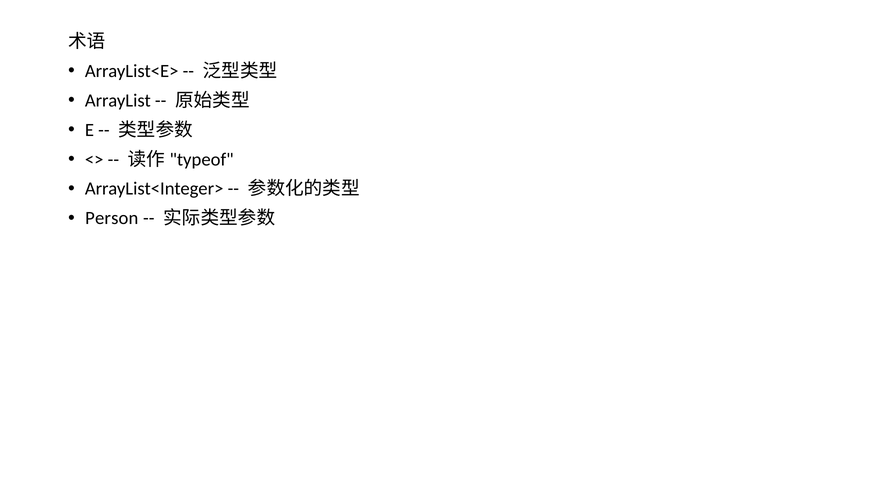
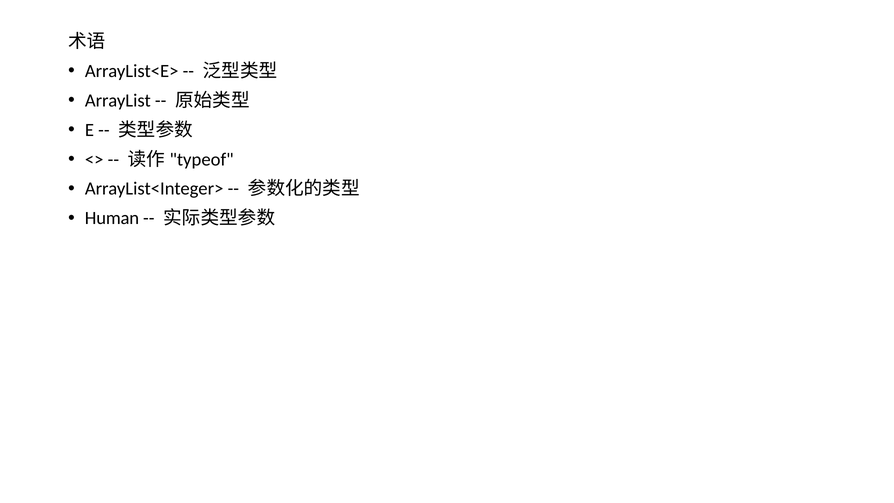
Person: Person -> Human
